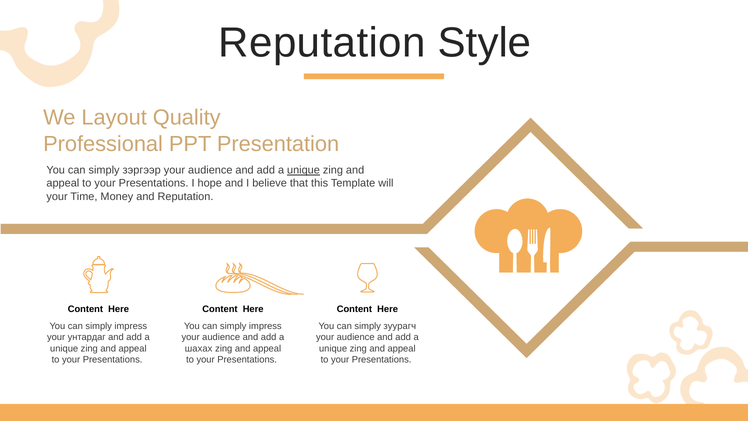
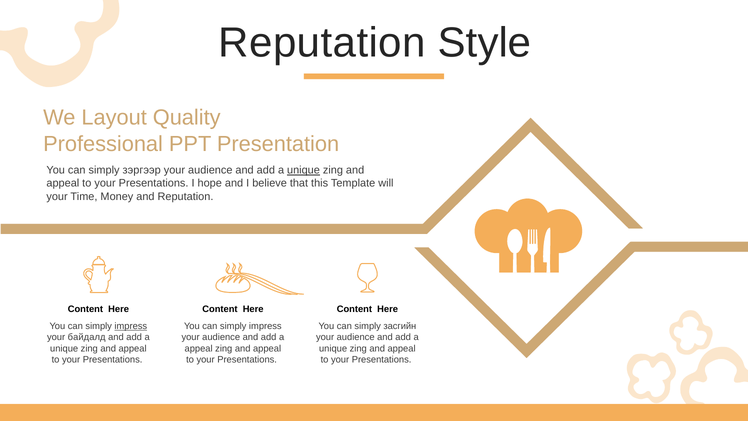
impress at (131, 326) underline: none -> present
зуурагч: зуурагч -> засгийн
унтардаг: унтардаг -> байдалд
шахах at (199, 348): шахах -> appeal
